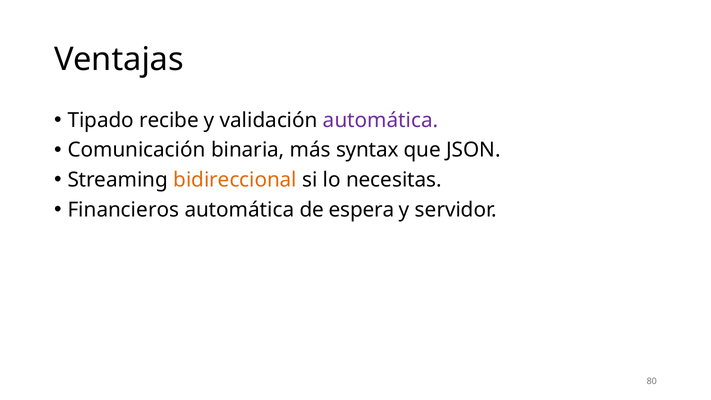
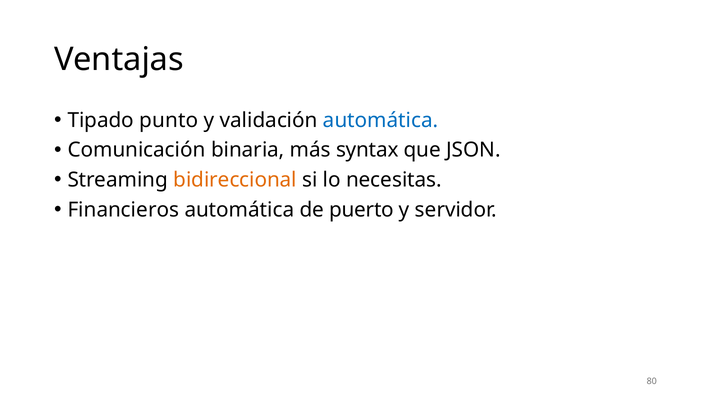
recibe: recibe -> punto
automática at (381, 120) colour: purple -> blue
espera: espera -> puerto
